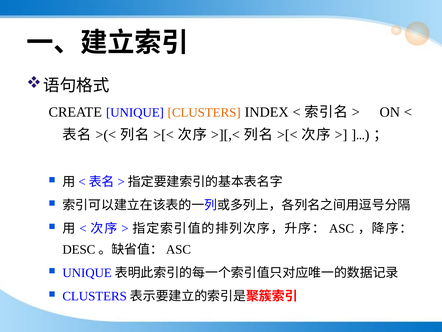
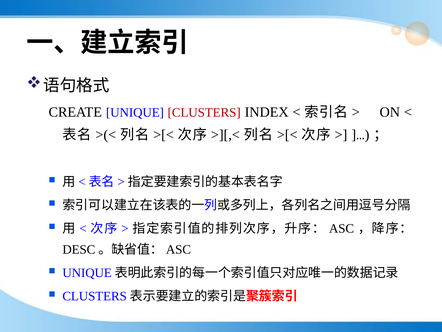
CLUSTERS colour: orange -> red
